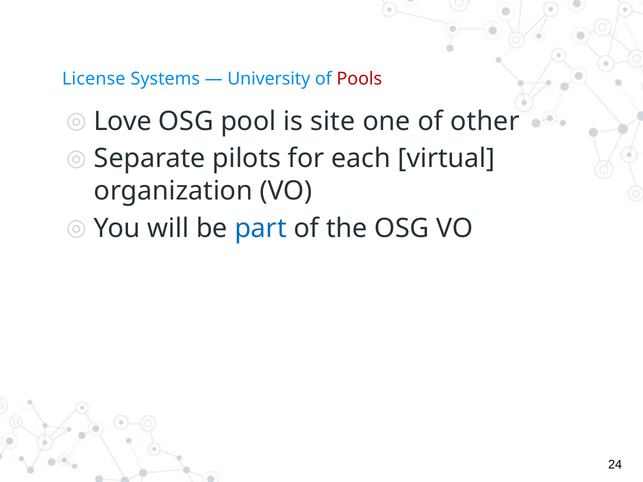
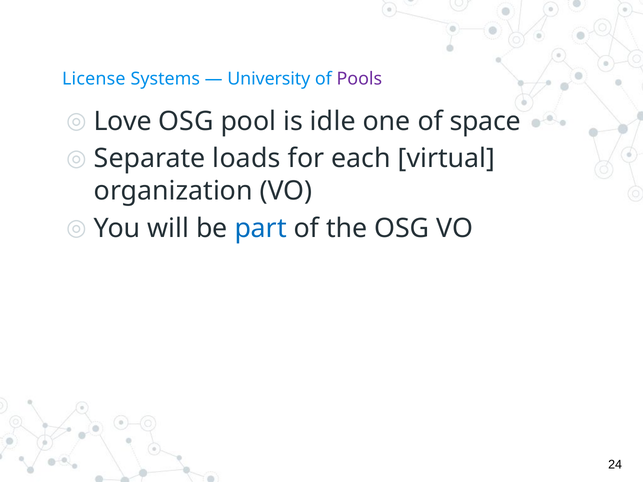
Pools colour: red -> purple
site: site -> idle
other: other -> space
pilots: pilots -> loads
